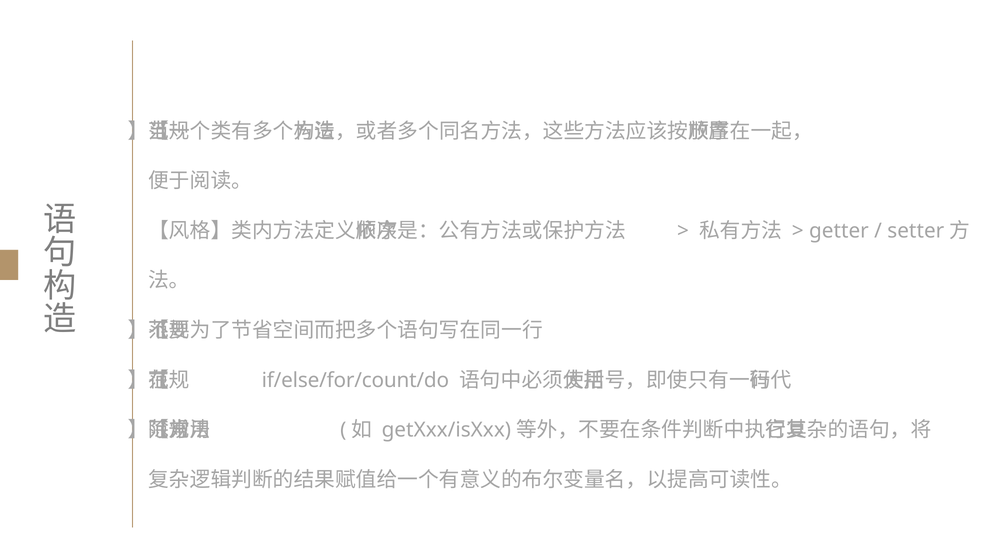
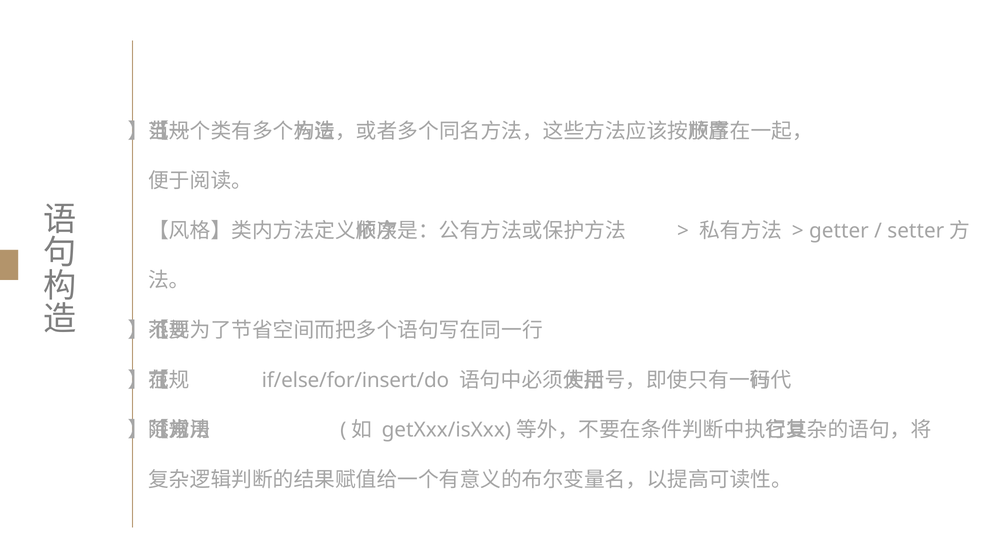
if/else/for/count/do: if/else/for/count/do -> if/else/for/insert/do
